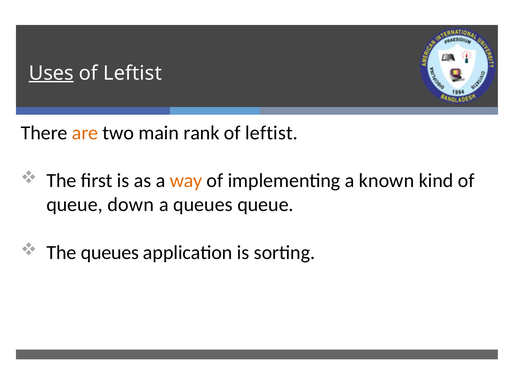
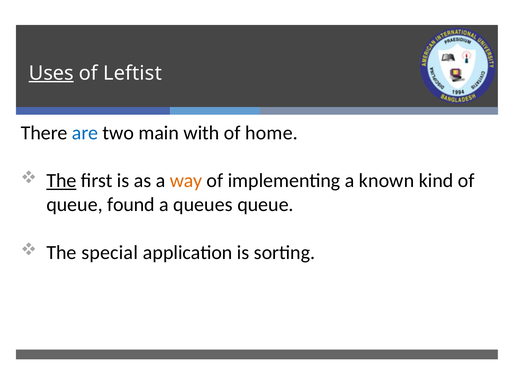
are colour: orange -> blue
rank: rank -> with
leftist at (272, 133): leftist -> home
The at (61, 181) underline: none -> present
down: down -> found
The queues: queues -> special
